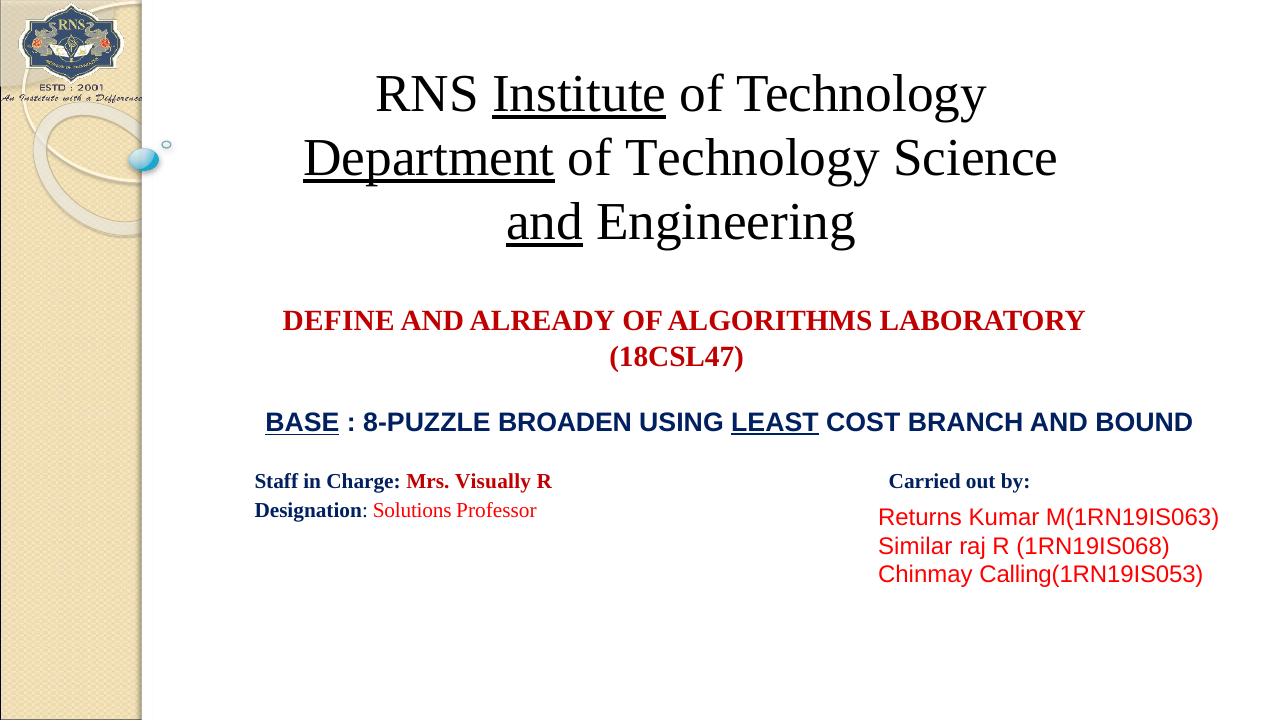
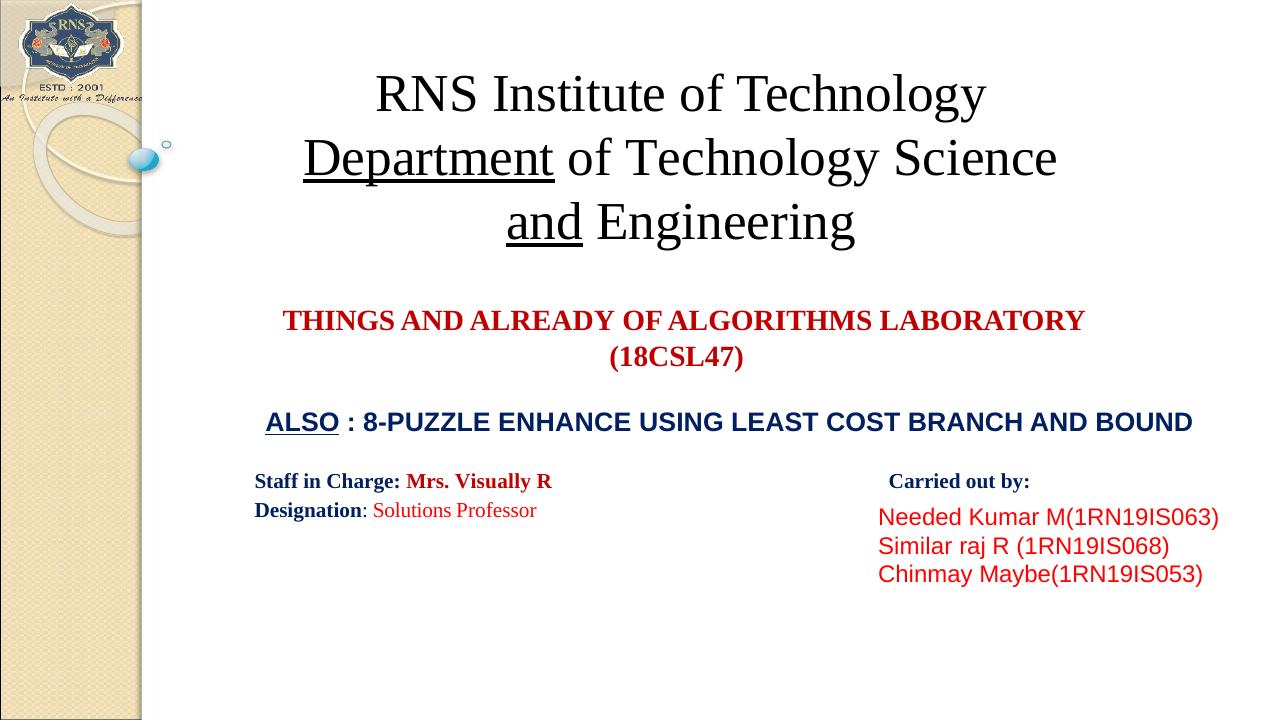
Institute underline: present -> none
DEFINE: DEFINE -> THINGS
BASE: BASE -> ALSO
BROADEN: BROADEN -> ENHANCE
LEAST underline: present -> none
Returns: Returns -> Needed
Calling(1RN19IS053: Calling(1RN19IS053 -> Maybe(1RN19IS053
